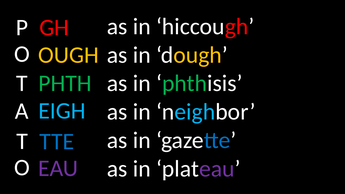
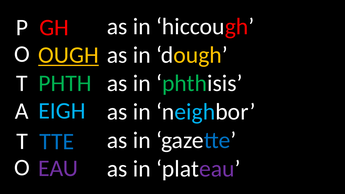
OUGH underline: none -> present
